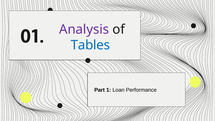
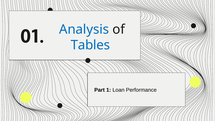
Analysis colour: purple -> blue
